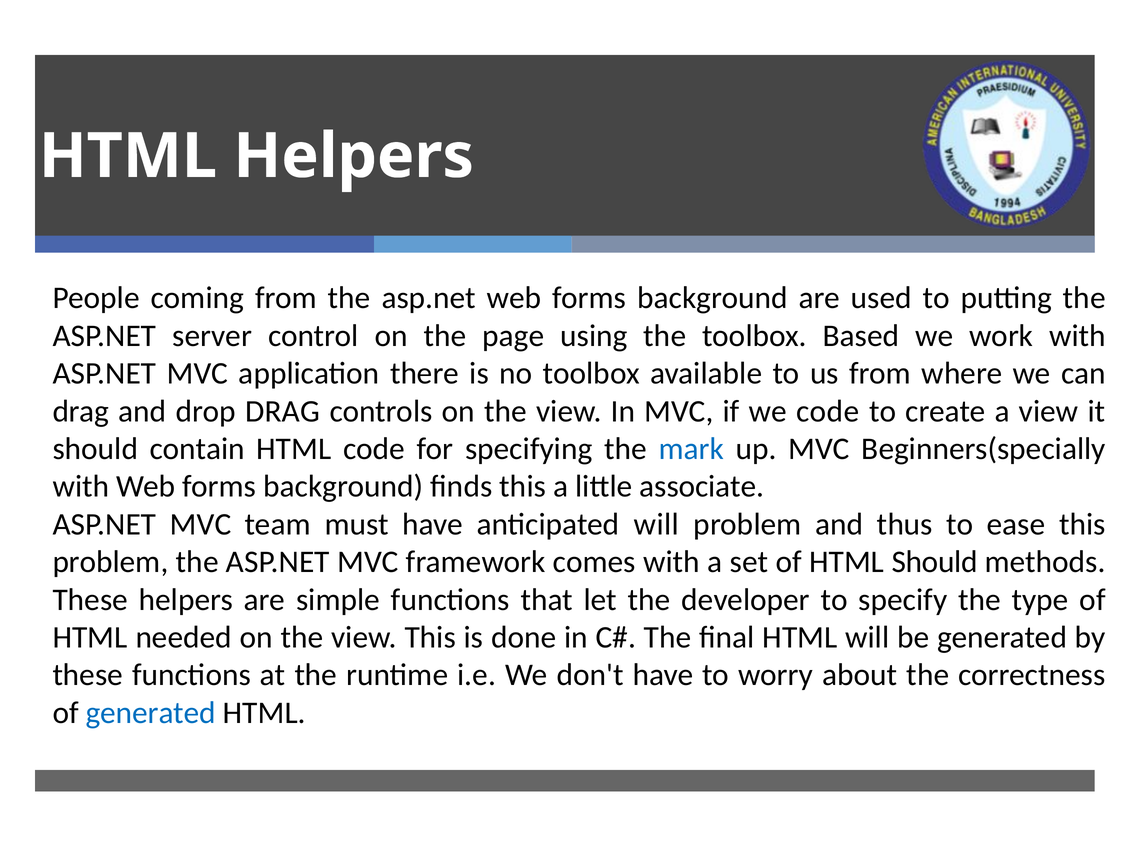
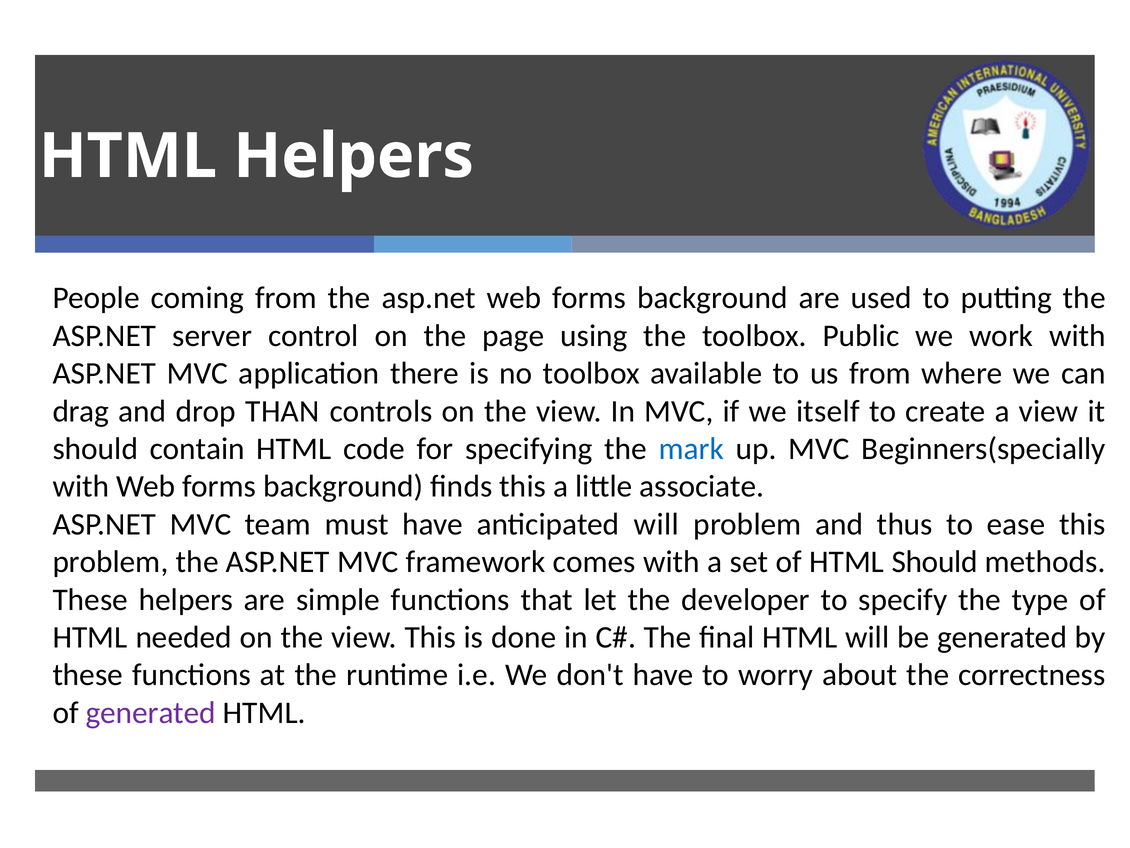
Based: Based -> Public
drop DRAG: DRAG -> THAN
we code: code -> itself
generated at (151, 712) colour: blue -> purple
